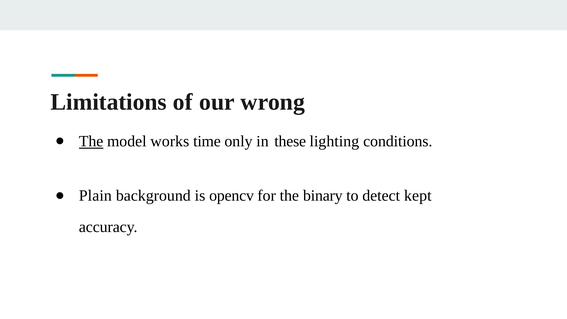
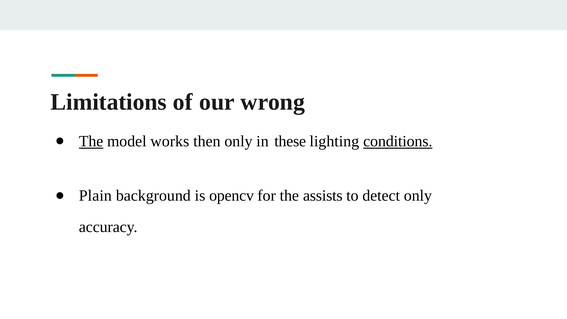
time: time -> then
conditions underline: none -> present
binary: binary -> assists
detect kept: kept -> only
